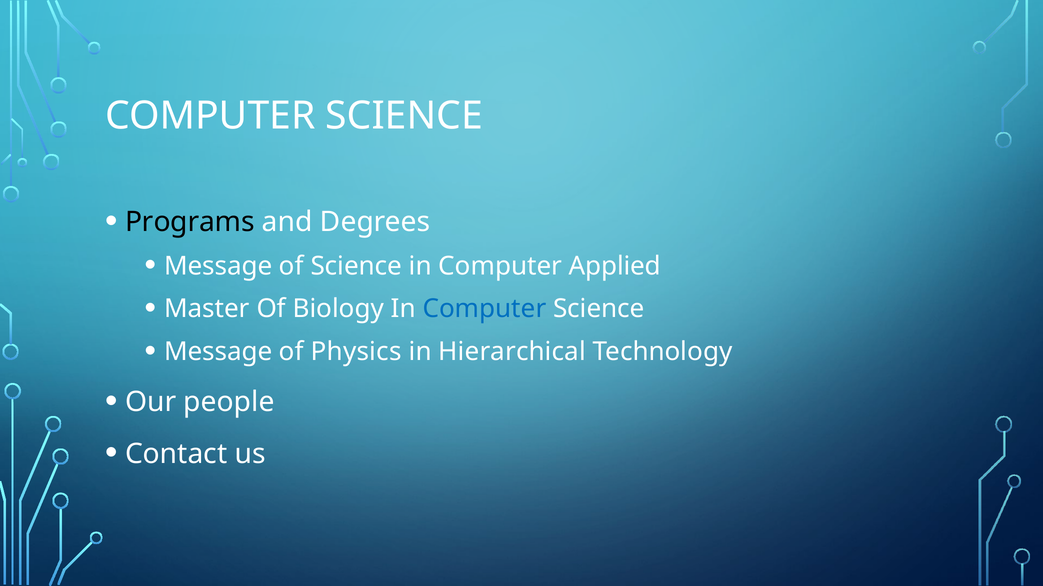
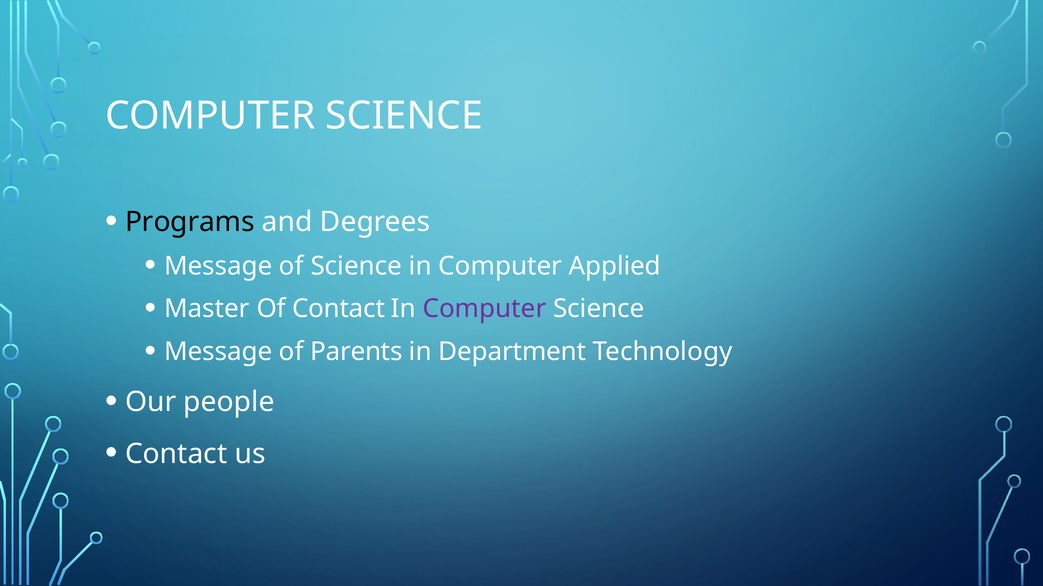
Of Biology: Biology -> Contact
Computer at (484, 309) colour: blue -> purple
Physics: Physics -> Parents
Hierarchical: Hierarchical -> Department
